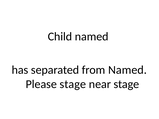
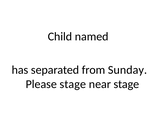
from Named: Named -> Sunday
